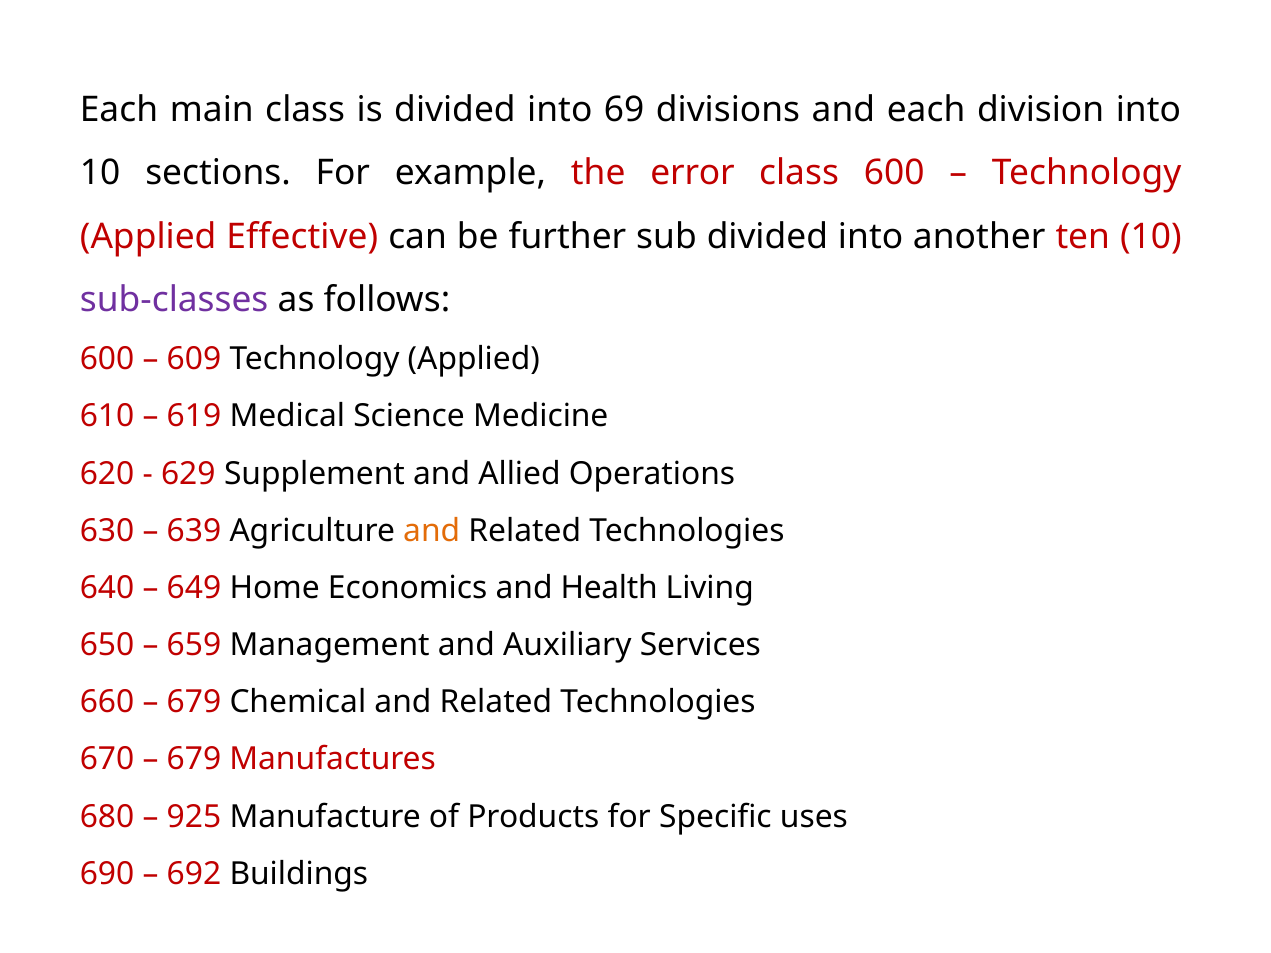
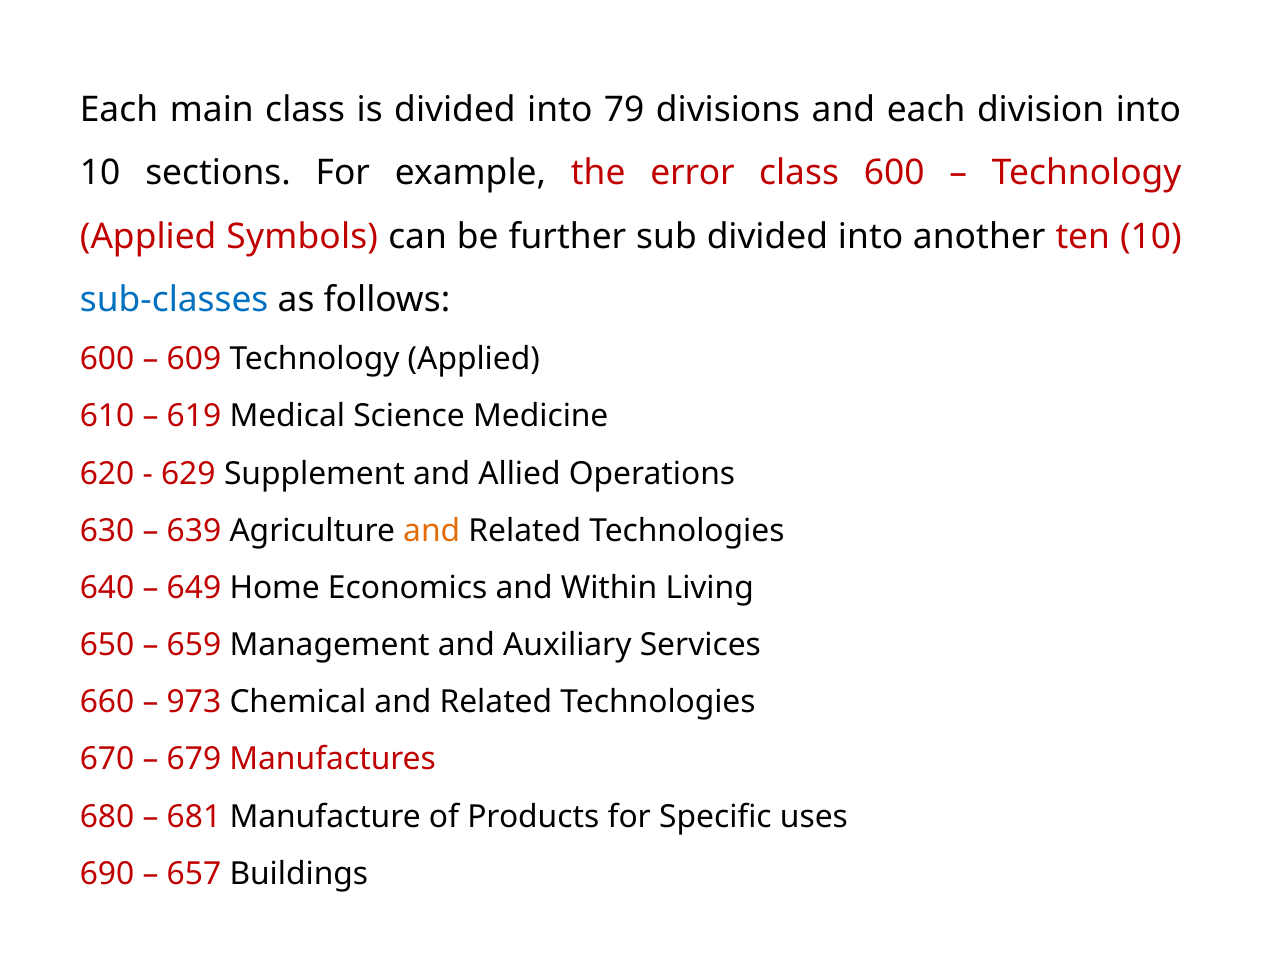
69: 69 -> 79
Effective: Effective -> Symbols
sub-classes colour: purple -> blue
Health: Health -> Within
679 at (194, 702): 679 -> 973
925: 925 -> 681
692: 692 -> 657
